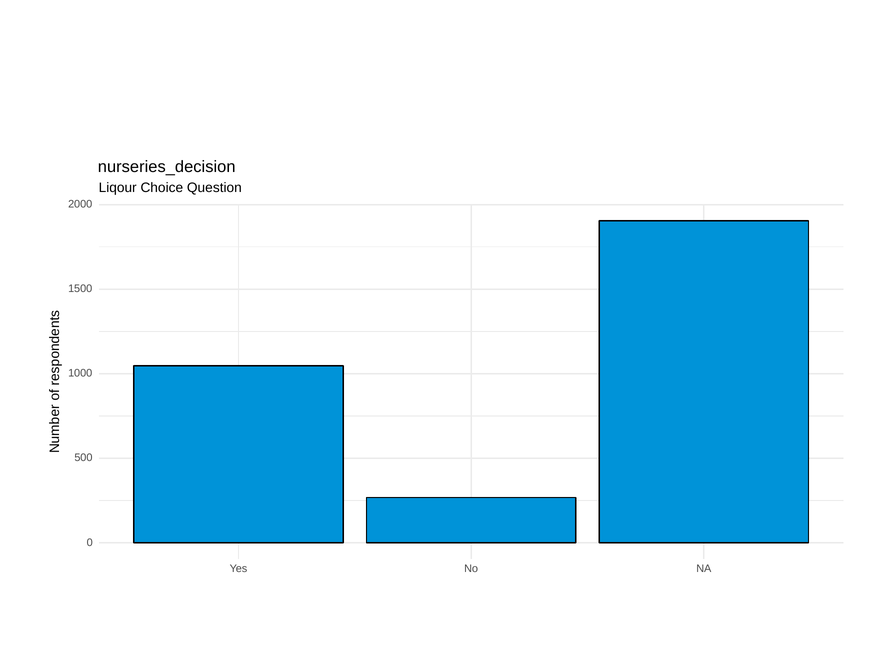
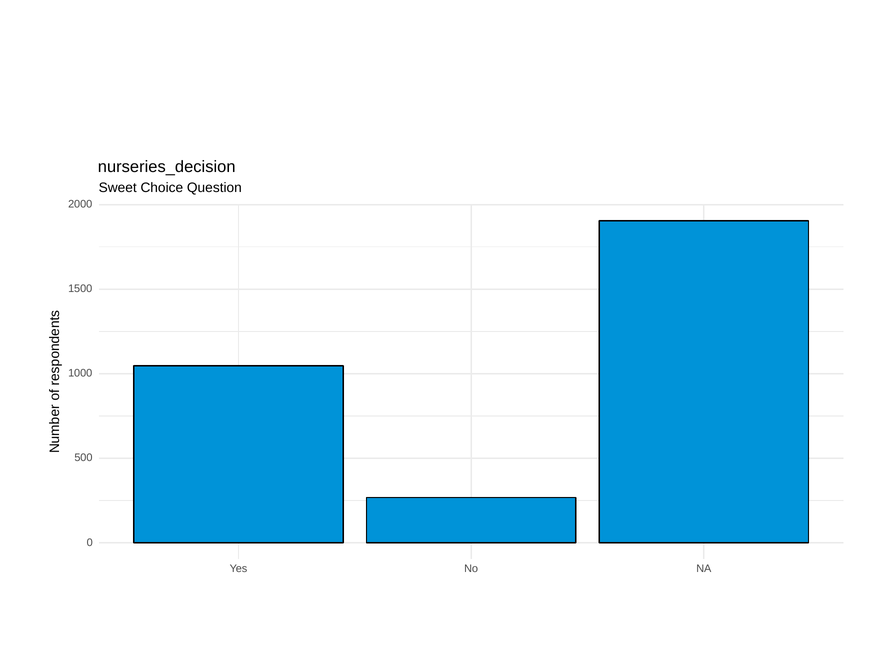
Liqour: Liqour -> Sweet
